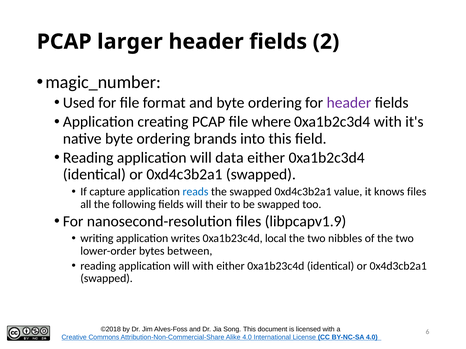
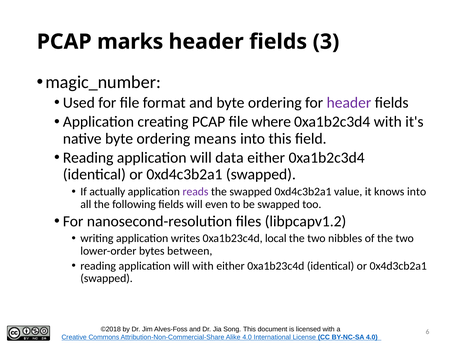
larger: larger -> marks
2: 2 -> 3
brands: brands -> means
capture: capture -> actually
reads colour: blue -> purple
knows files: files -> into
their: their -> even
libpcapv1.9: libpcapv1.9 -> libpcapv1.2
